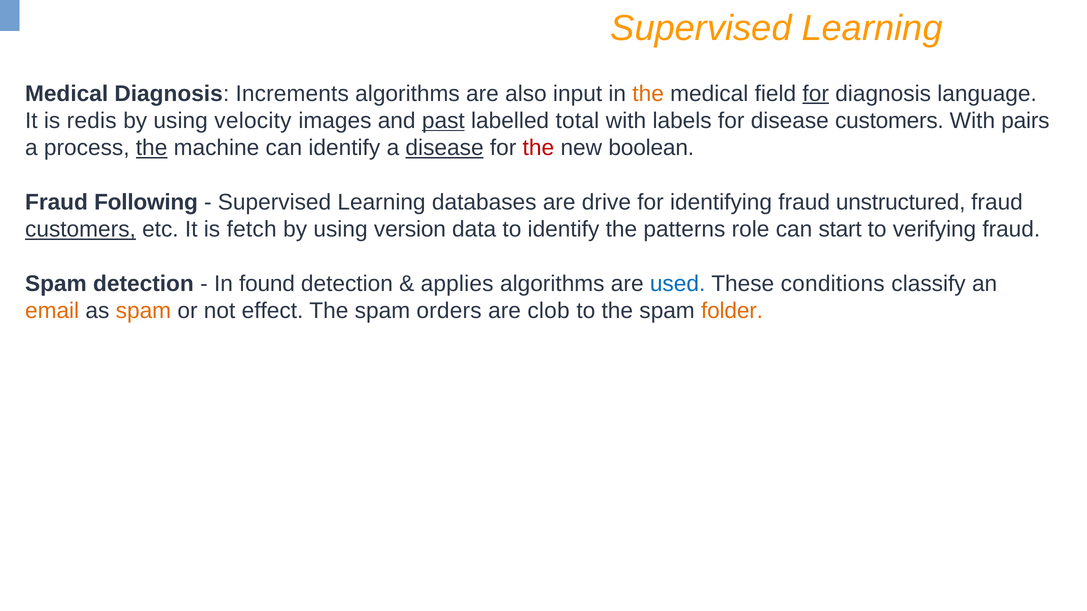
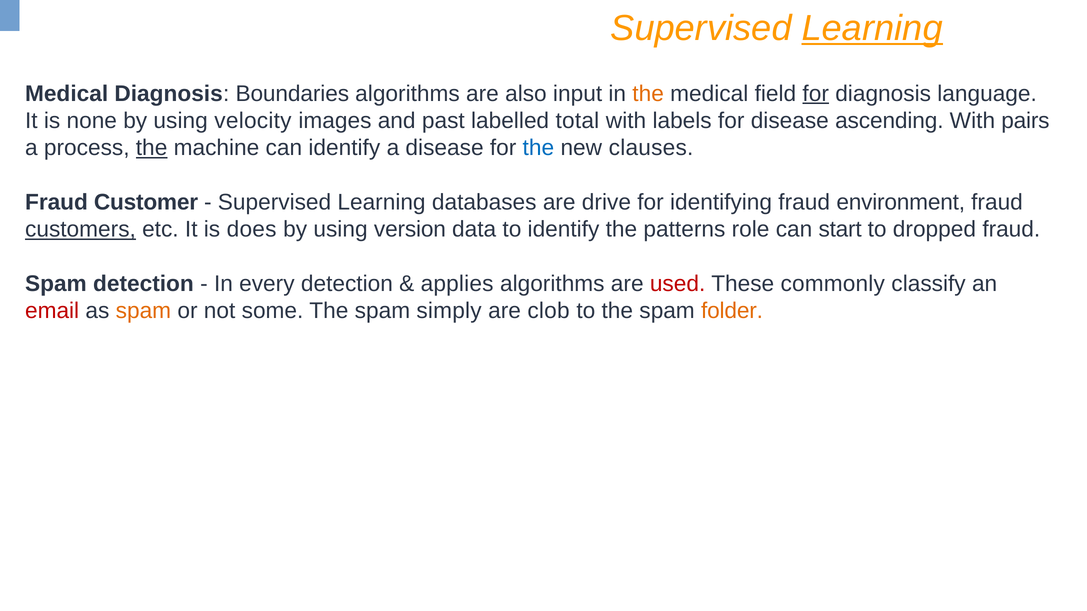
Learning at (872, 28) underline: none -> present
Increments: Increments -> Boundaries
redis: redis -> none
past underline: present -> none
disease customers: customers -> ascending
disease at (445, 148) underline: present -> none
the at (538, 148) colour: red -> blue
boolean: boolean -> clauses
Following: Following -> Customer
unstructured: unstructured -> environment
fetch: fetch -> does
verifying: verifying -> dropped
found: found -> every
used colour: blue -> red
conditions: conditions -> commonly
email colour: orange -> red
effect: effect -> some
orders: orders -> simply
